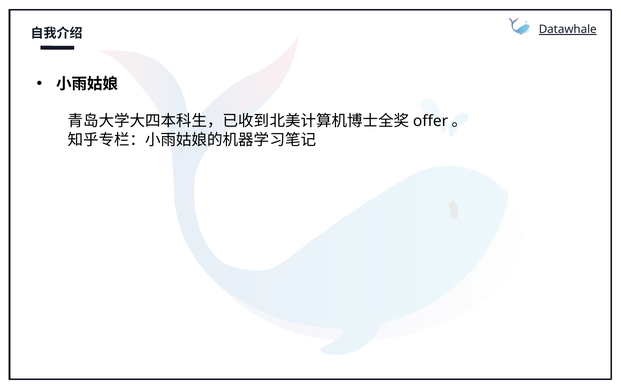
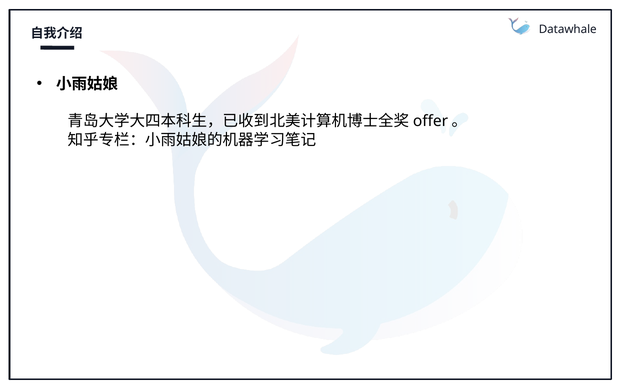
Datawhale underline: present -> none
